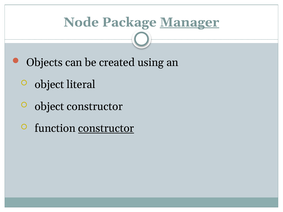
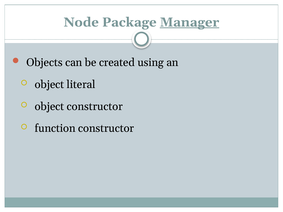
constructor at (106, 129) underline: present -> none
